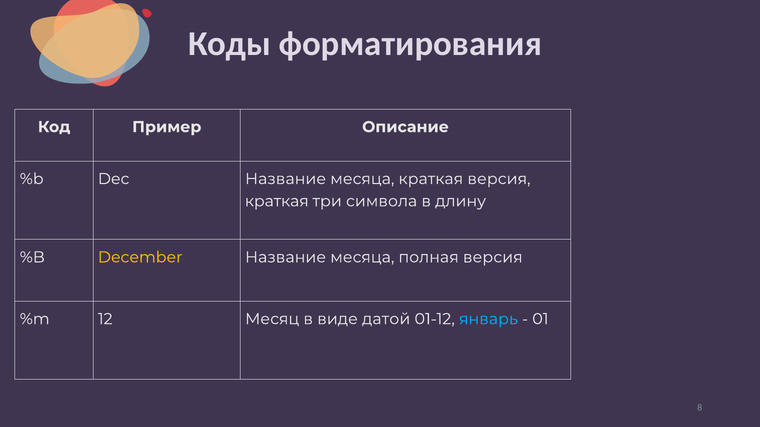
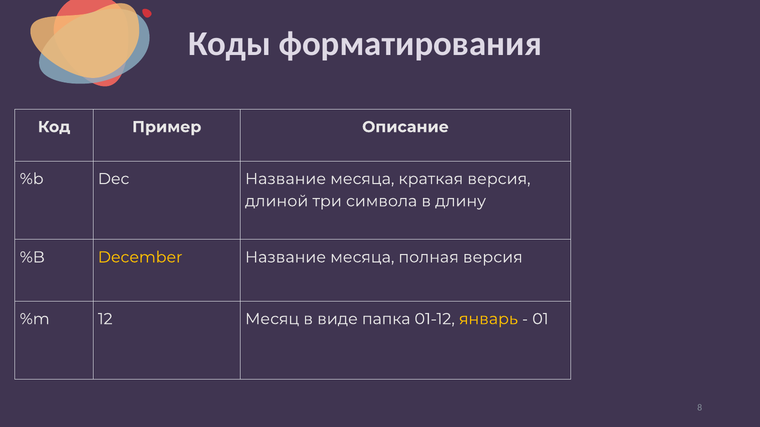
краткая at (277, 201): краткая -> длиной
датой: датой -> папка
январь colour: light blue -> yellow
